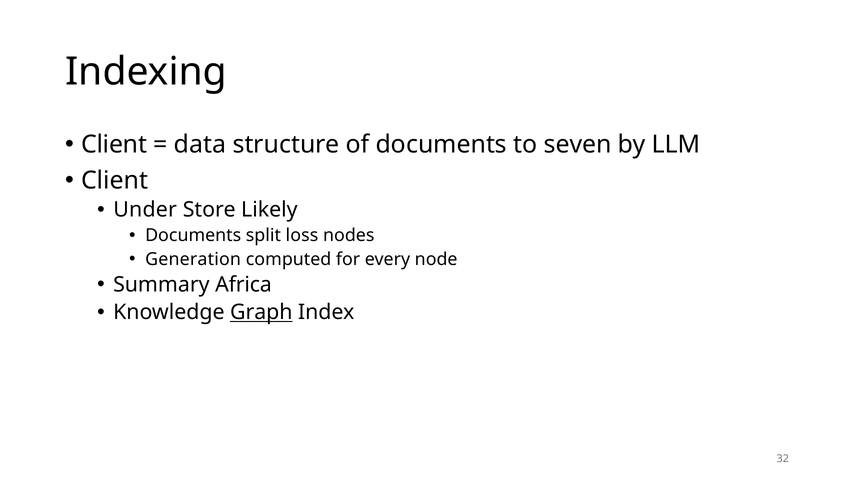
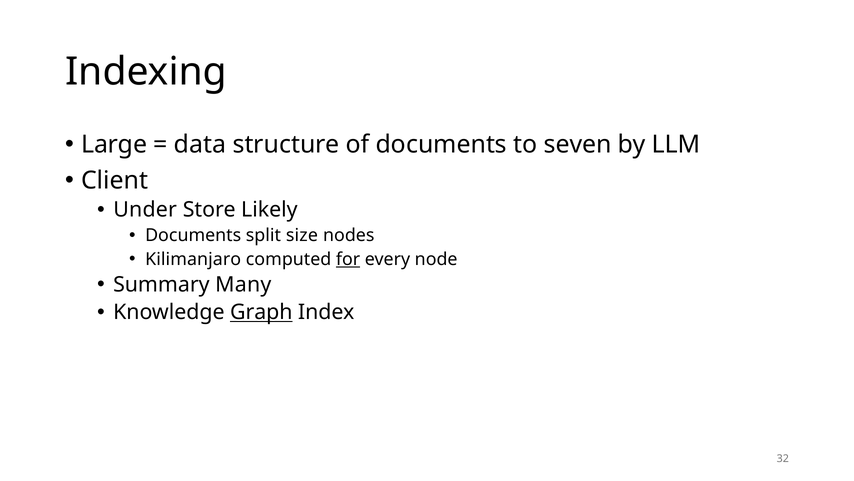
Client at (114, 144): Client -> Large
loss: loss -> size
Generation: Generation -> Kilimanjaro
for underline: none -> present
Africa: Africa -> Many
